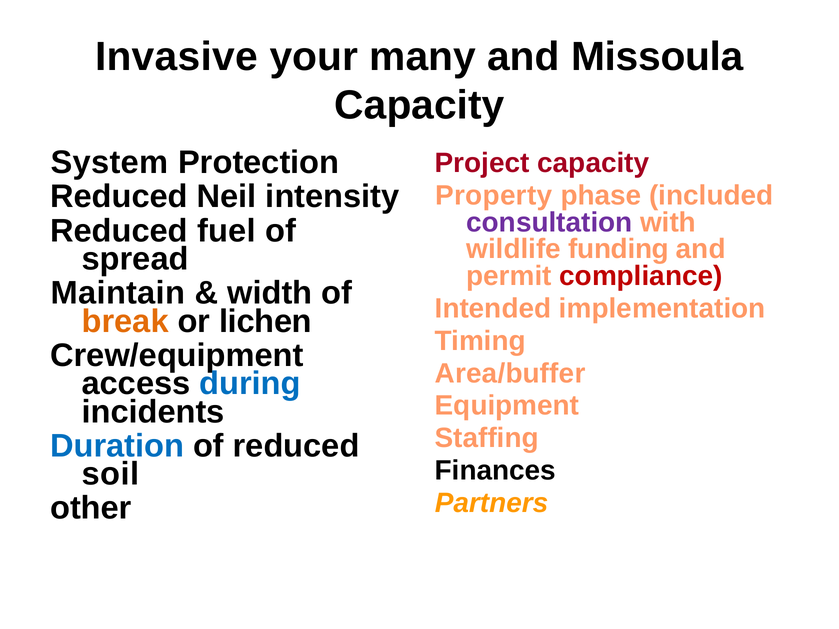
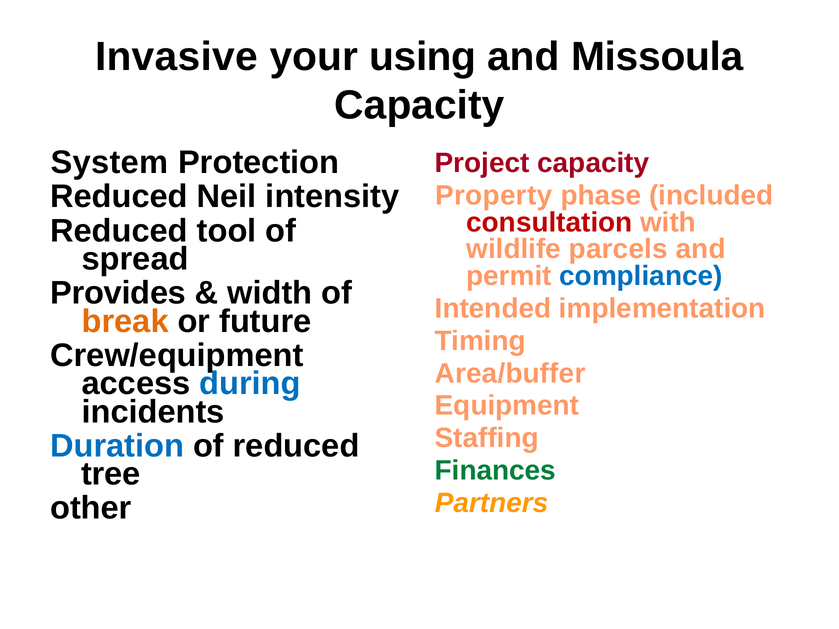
many: many -> using
consultation colour: purple -> red
fuel: fuel -> tool
funding: funding -> parcels
compliance colour: red -> blue
Maintain: Maintain -> Provides
lichen: lichen -> future
Finances colour: black -> green
soil: soil -> tree
